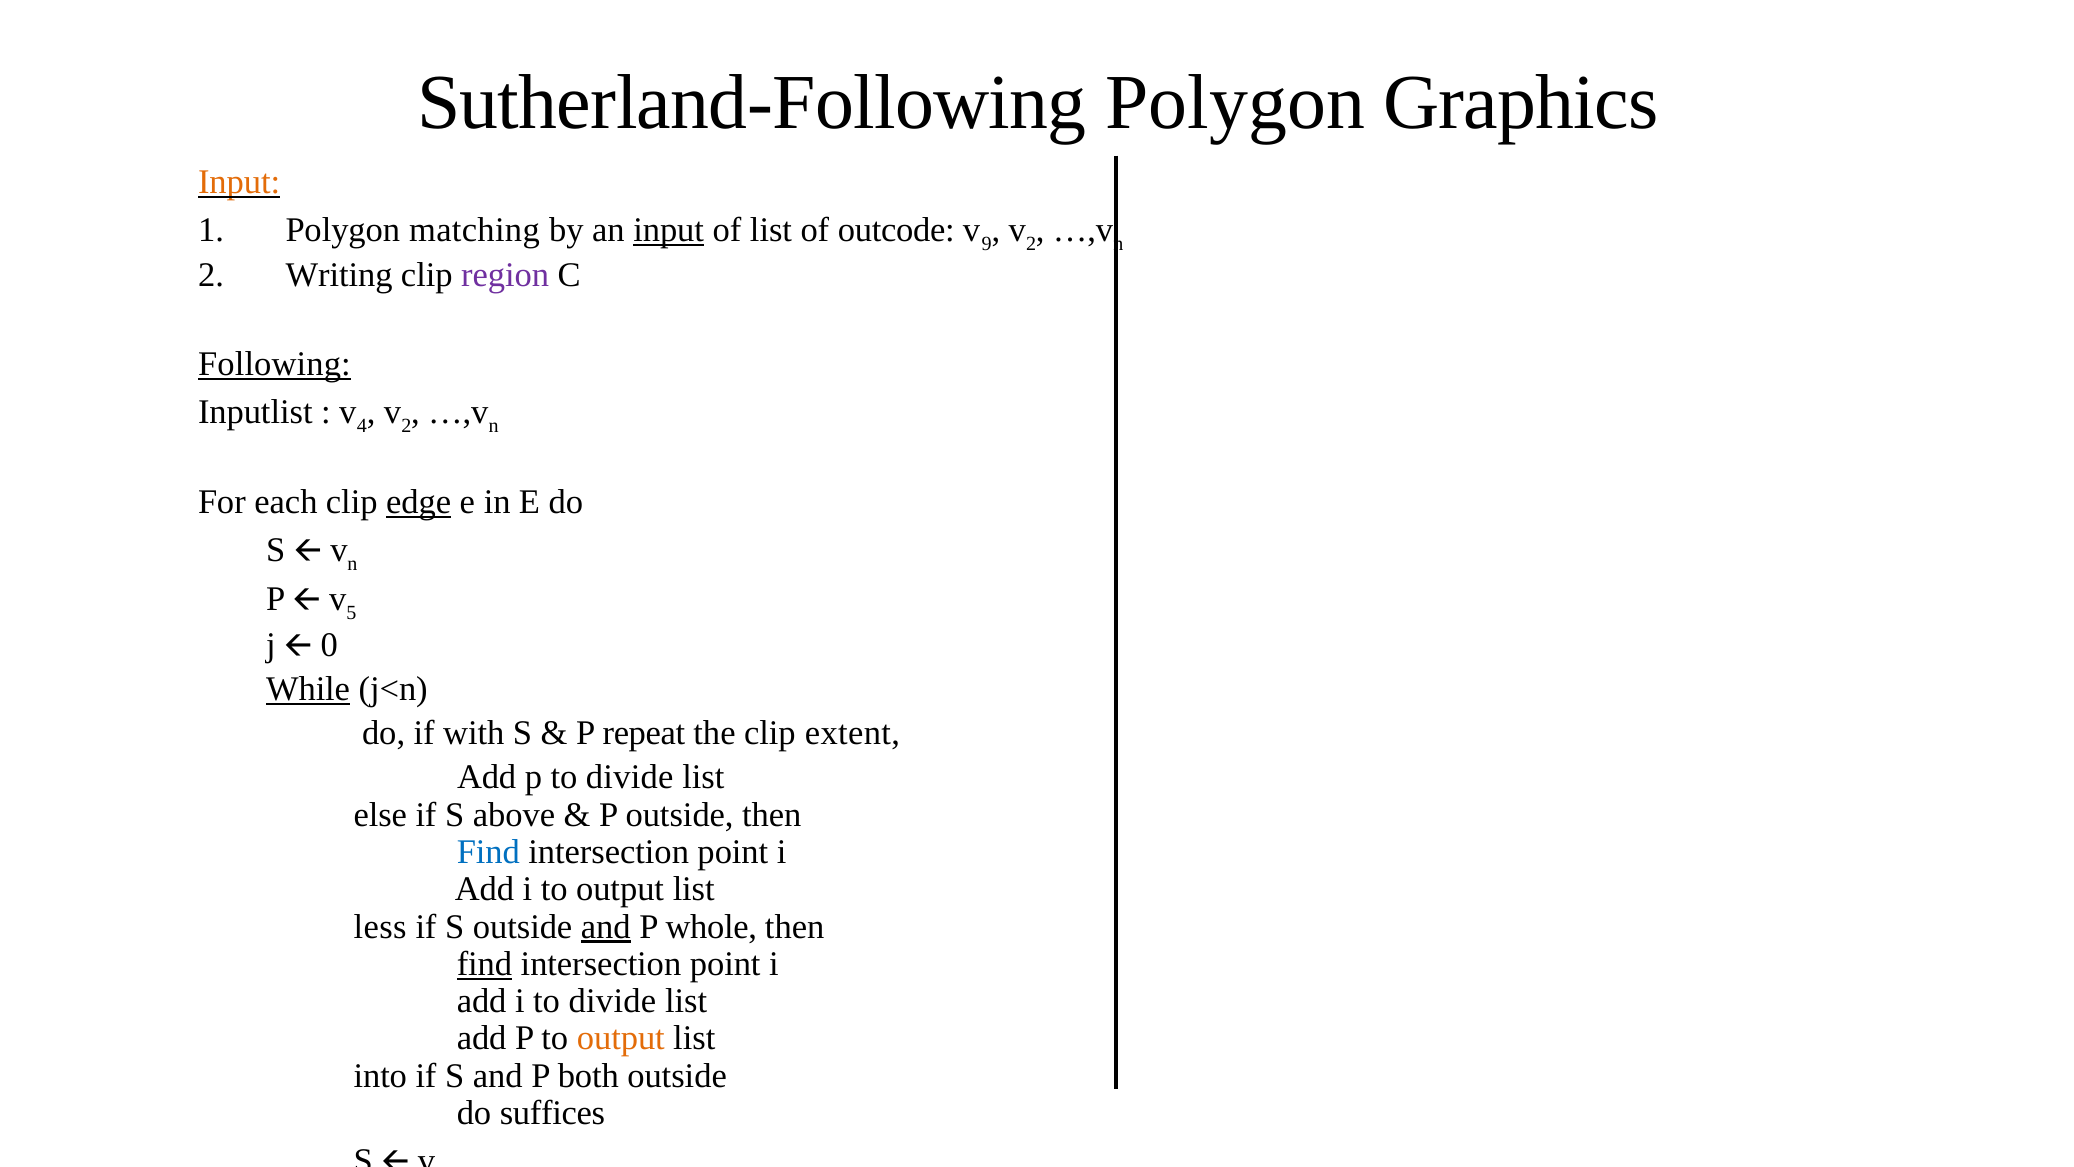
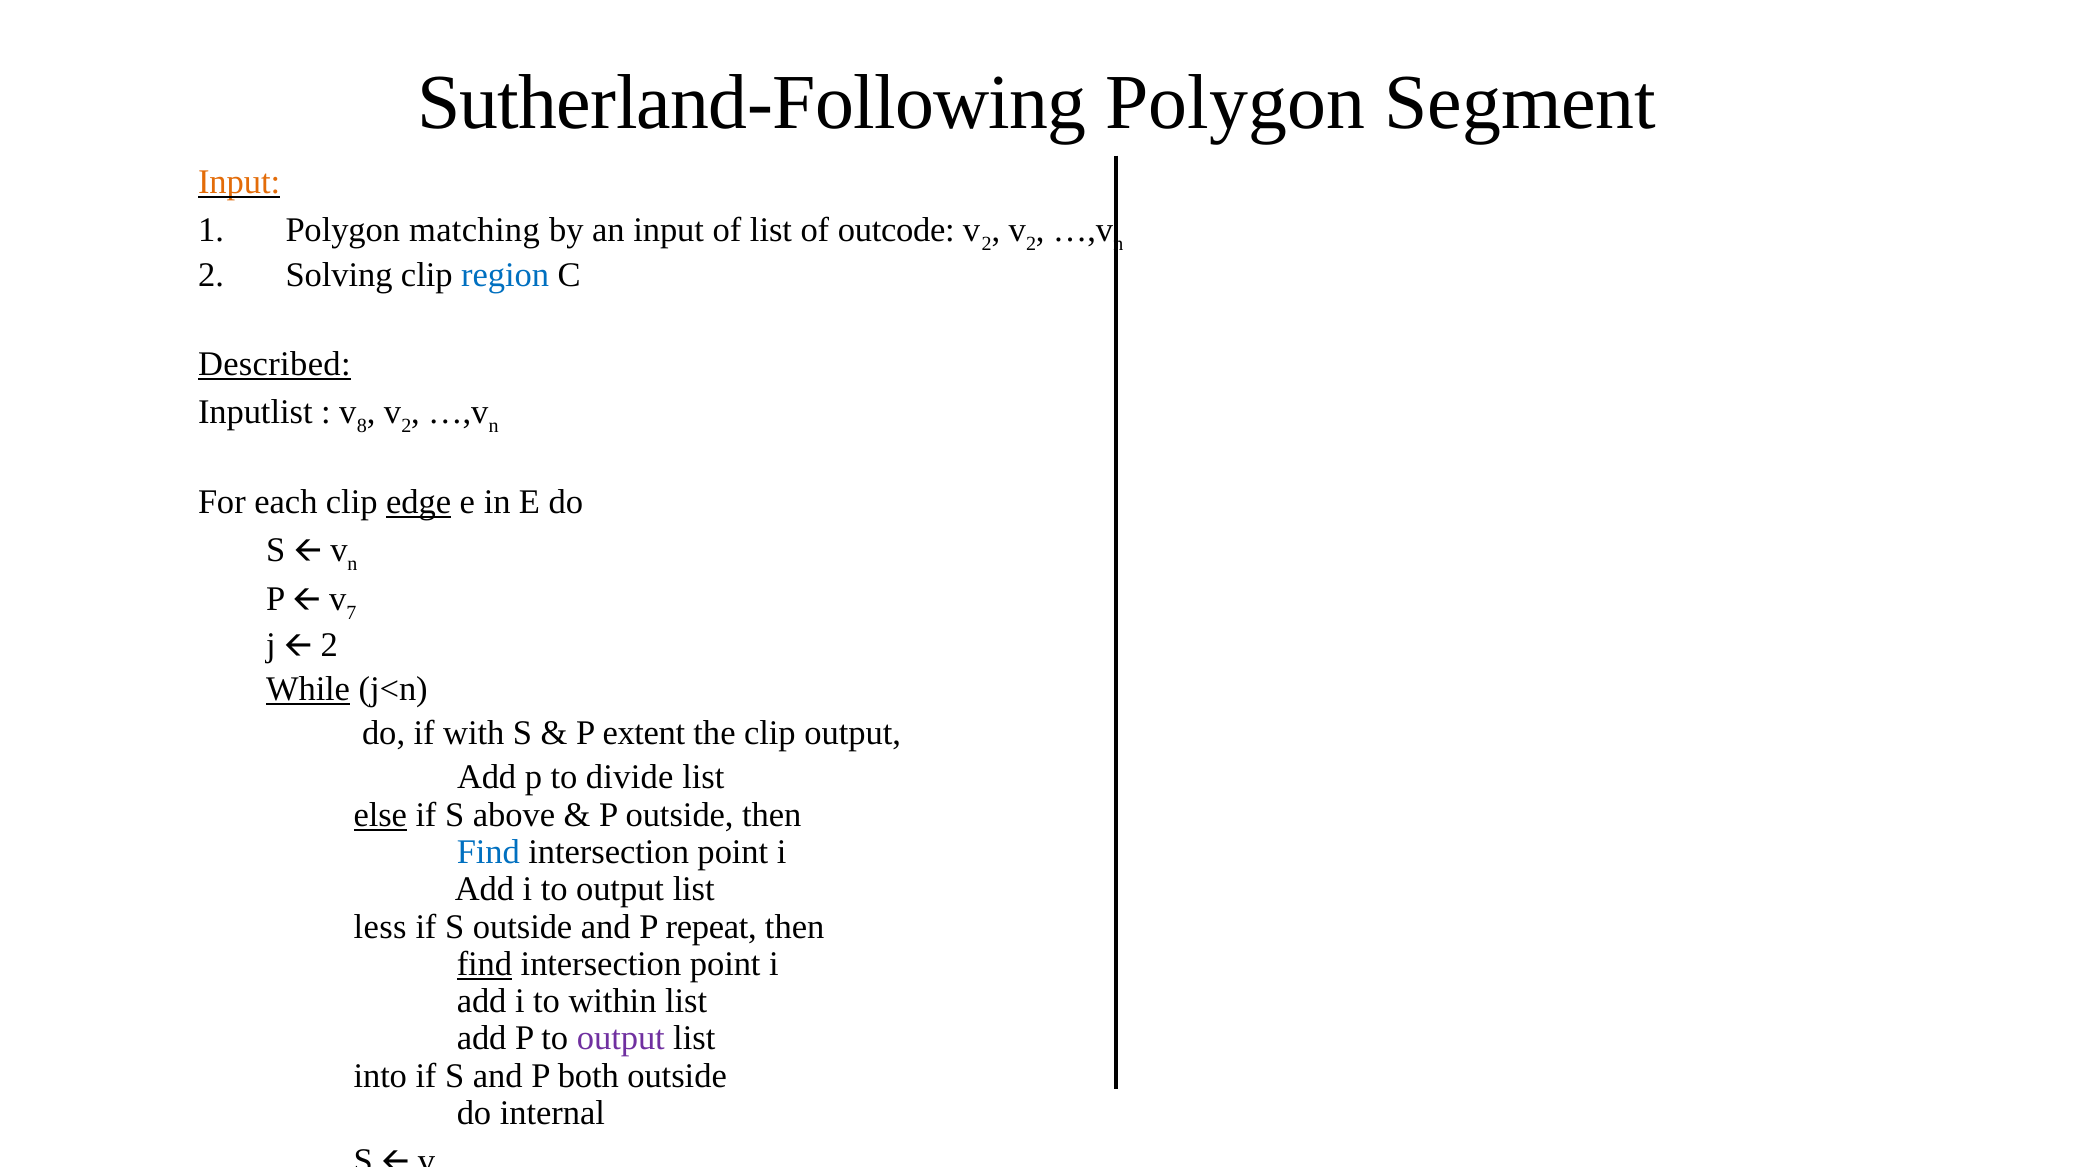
Graphics: Graphics -> Segment
input at (669, 230) underline: present -> none
9 at (987, 244): 9 -> 2
Writing: Writing -> Solving
region colour: purple -> blue
Following: Following -> Described
4: 4 -> 8
5: 5 -> 7
j 0: 0 -> 2
repeat: repeat -> extent
clip extent: extent -> output
else underline: none -> present
and at (606, 926) underline: present -> none
whole: whole -> repeat
i to divide: divide -> within
output at (621, 1038) colour: orange -> purple
suffices: suffices -> internal
